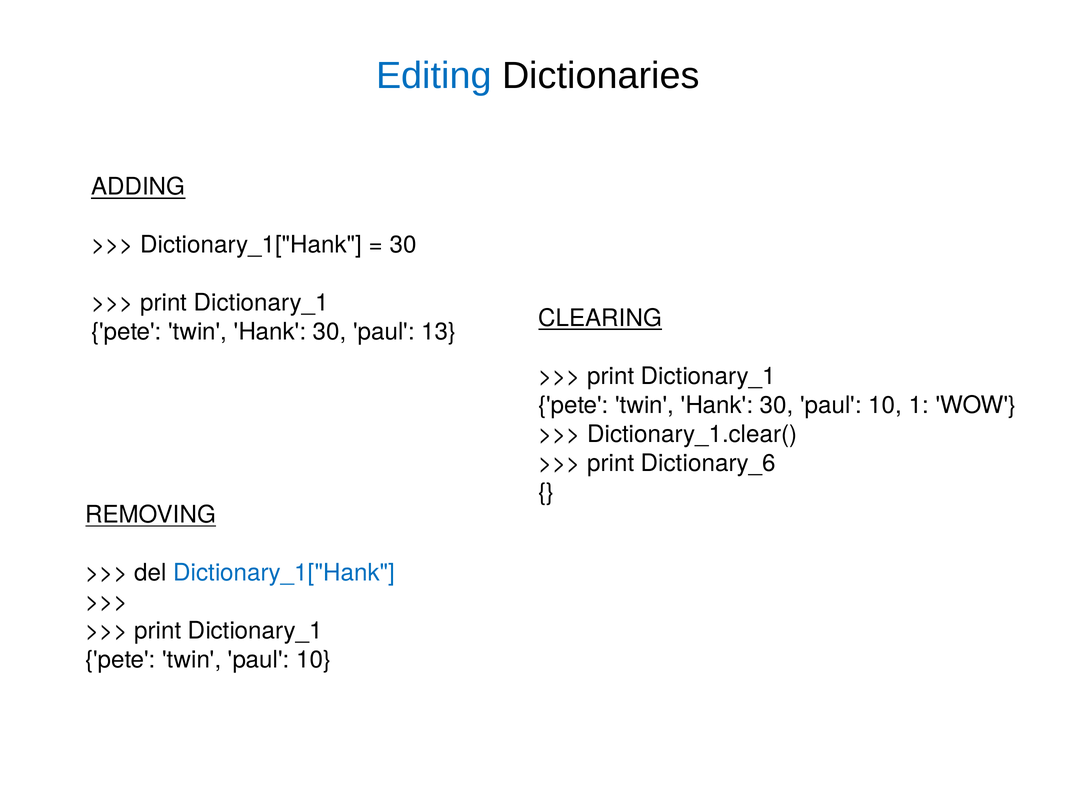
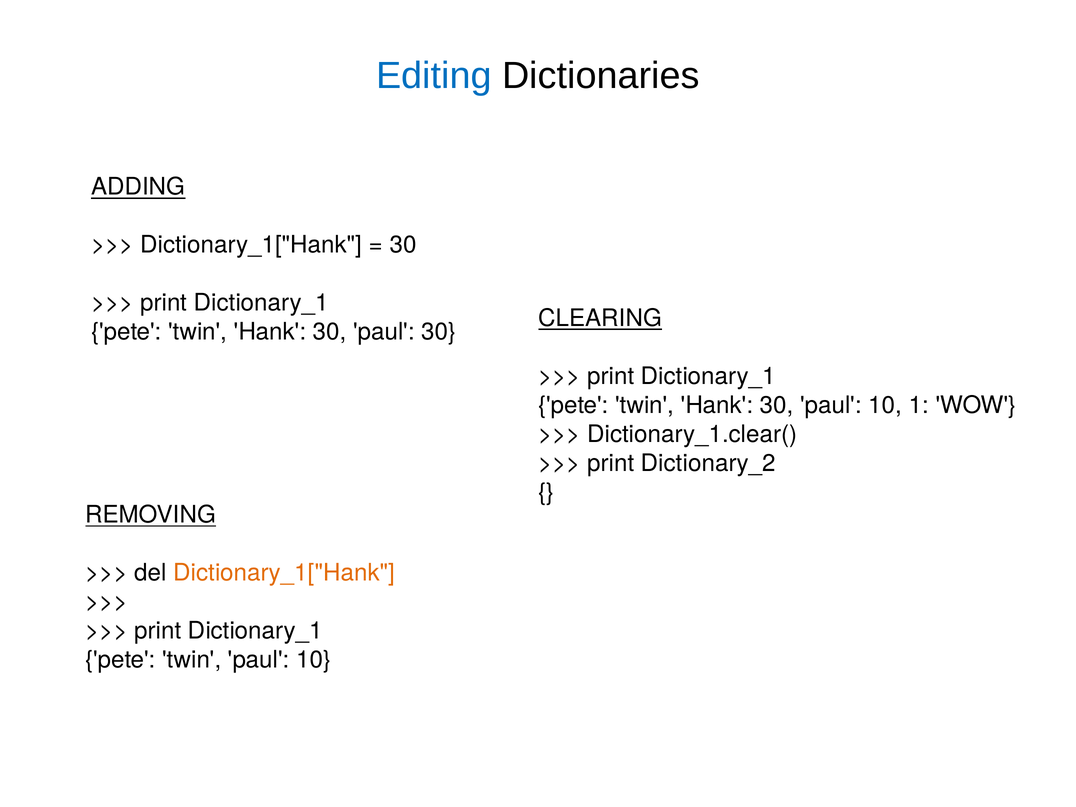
paul 13: 13 -> 30
Dictionary_6: Dictionary_6 -> Dictionary_2
Dictionary_1["Hank at (284, 573) colour: blue -> orange
